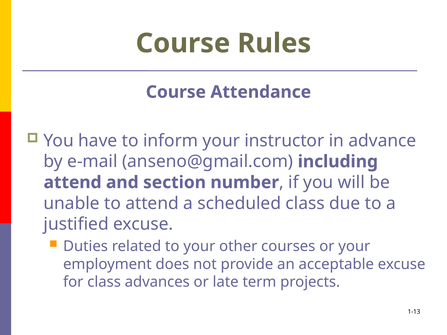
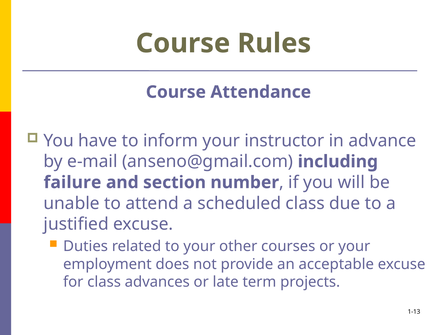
attend at (73, 183): attend -> failure
